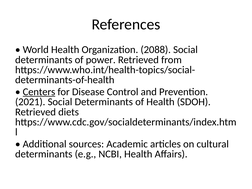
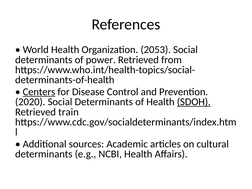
2088: 2088 -> 2053
2021: 2021 -> 2020
SDOH underline: none -> present
diets: diets -> train
